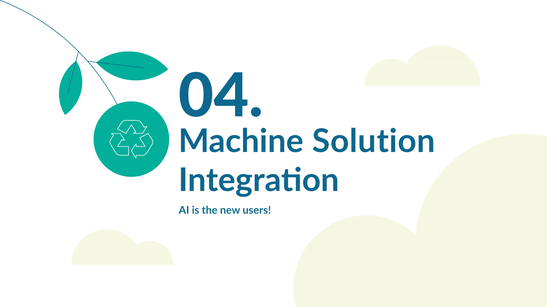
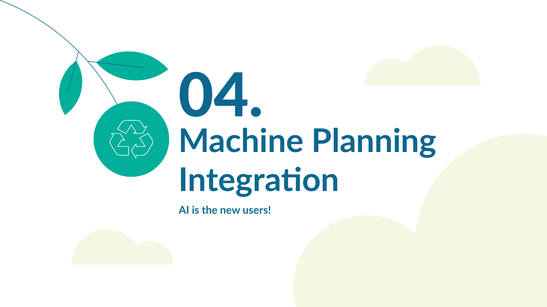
Solution: Solution -> Planning
